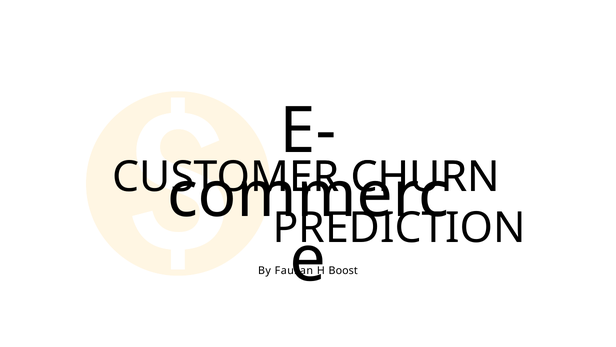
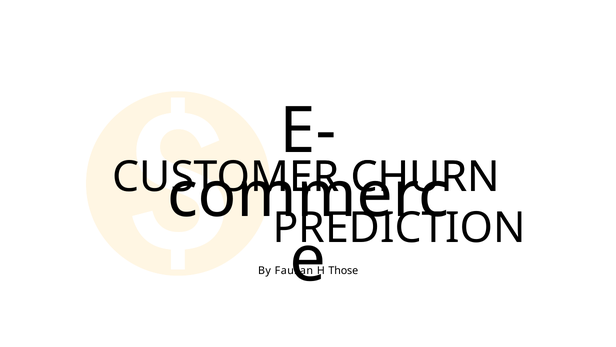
Boost: Boost -> Those
